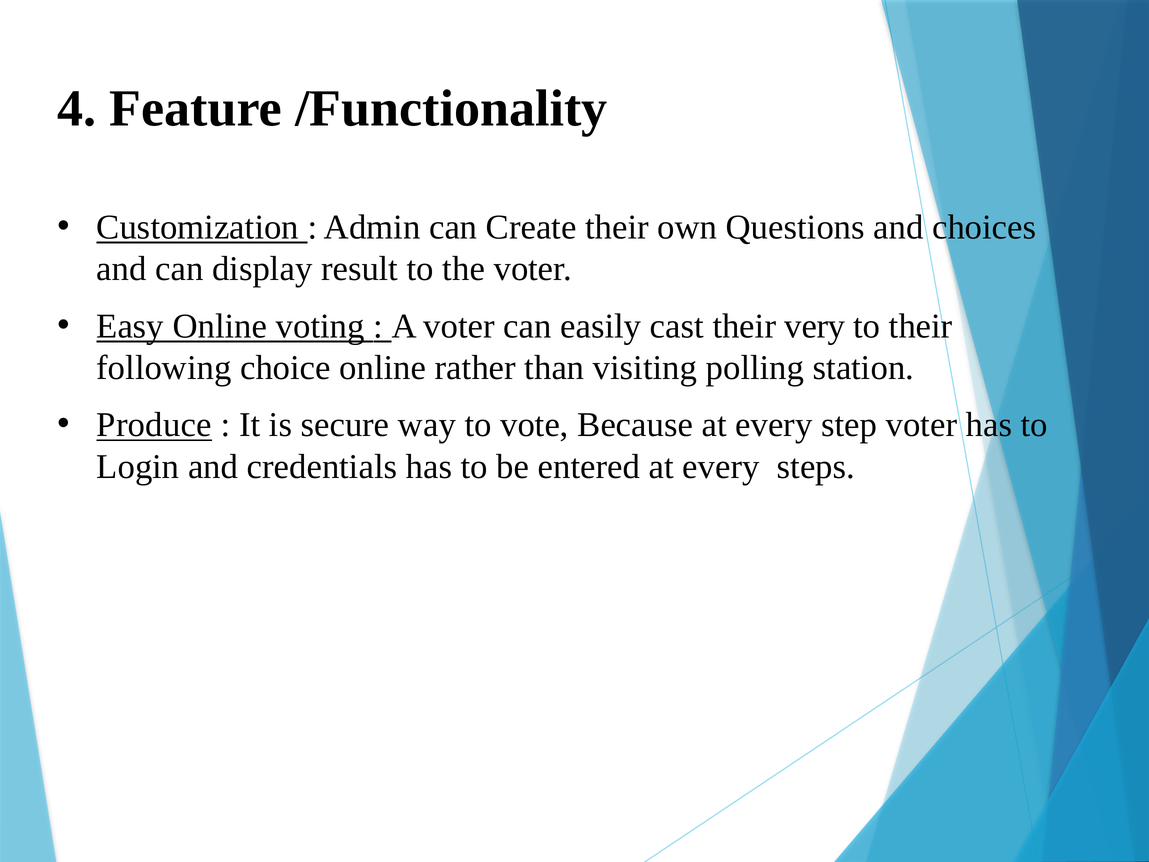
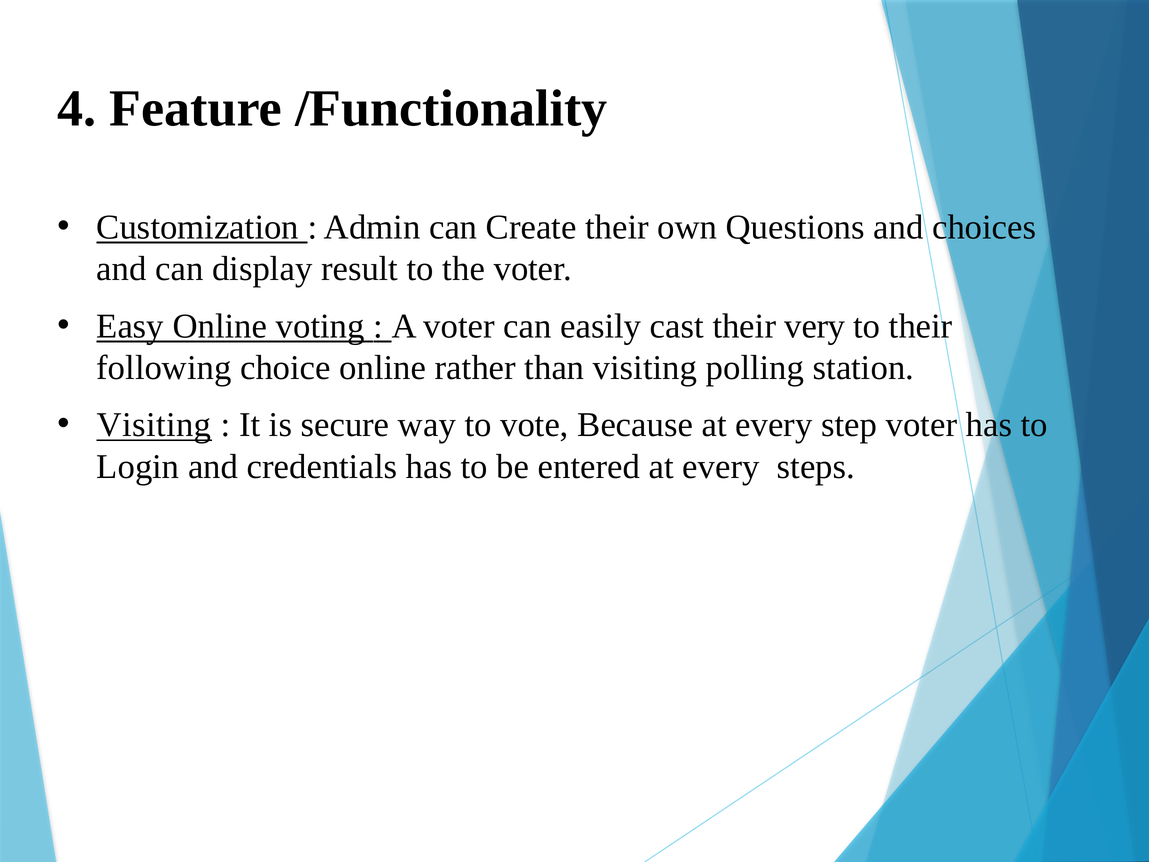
Produce at (154, 425): Produce -> Visiting
